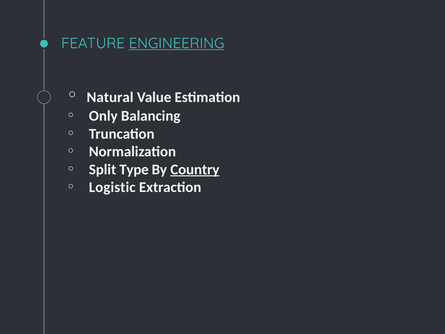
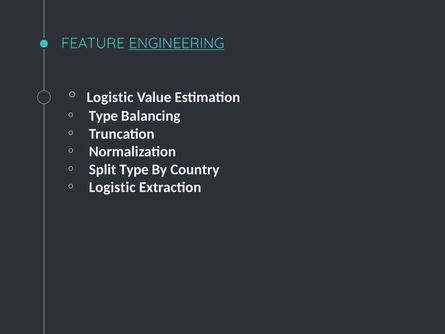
Natural at (110, 97): Natural -> Logistic
Only at (103, 116): Only -> Type
Country underline: present -> none
